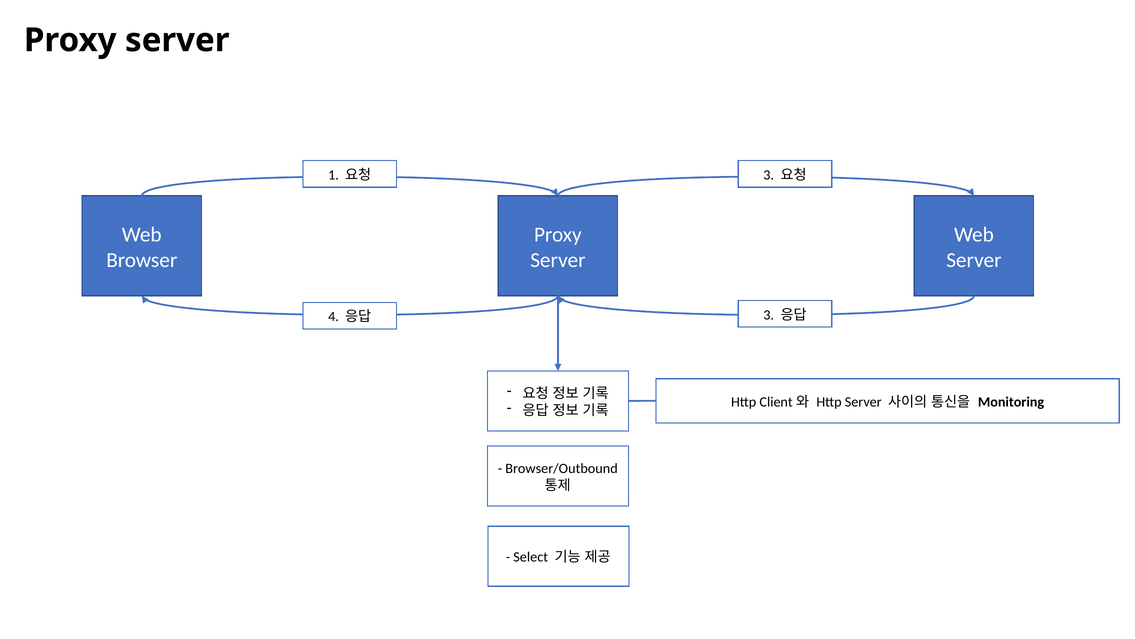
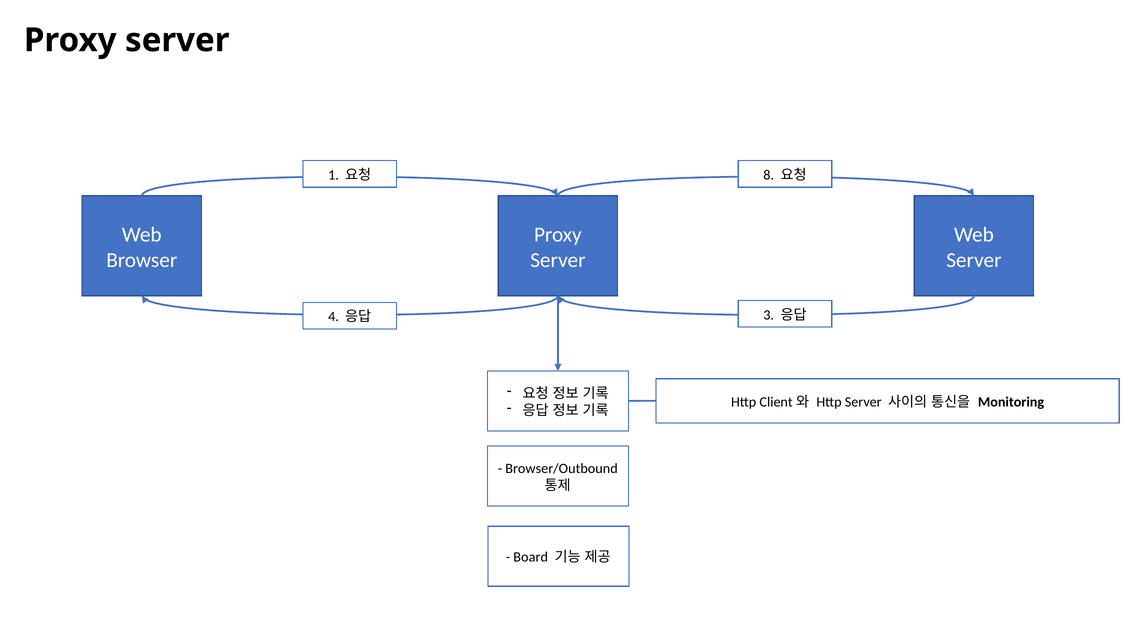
3 at (769, 175): 3 -> 8
Select: Select -> Board
